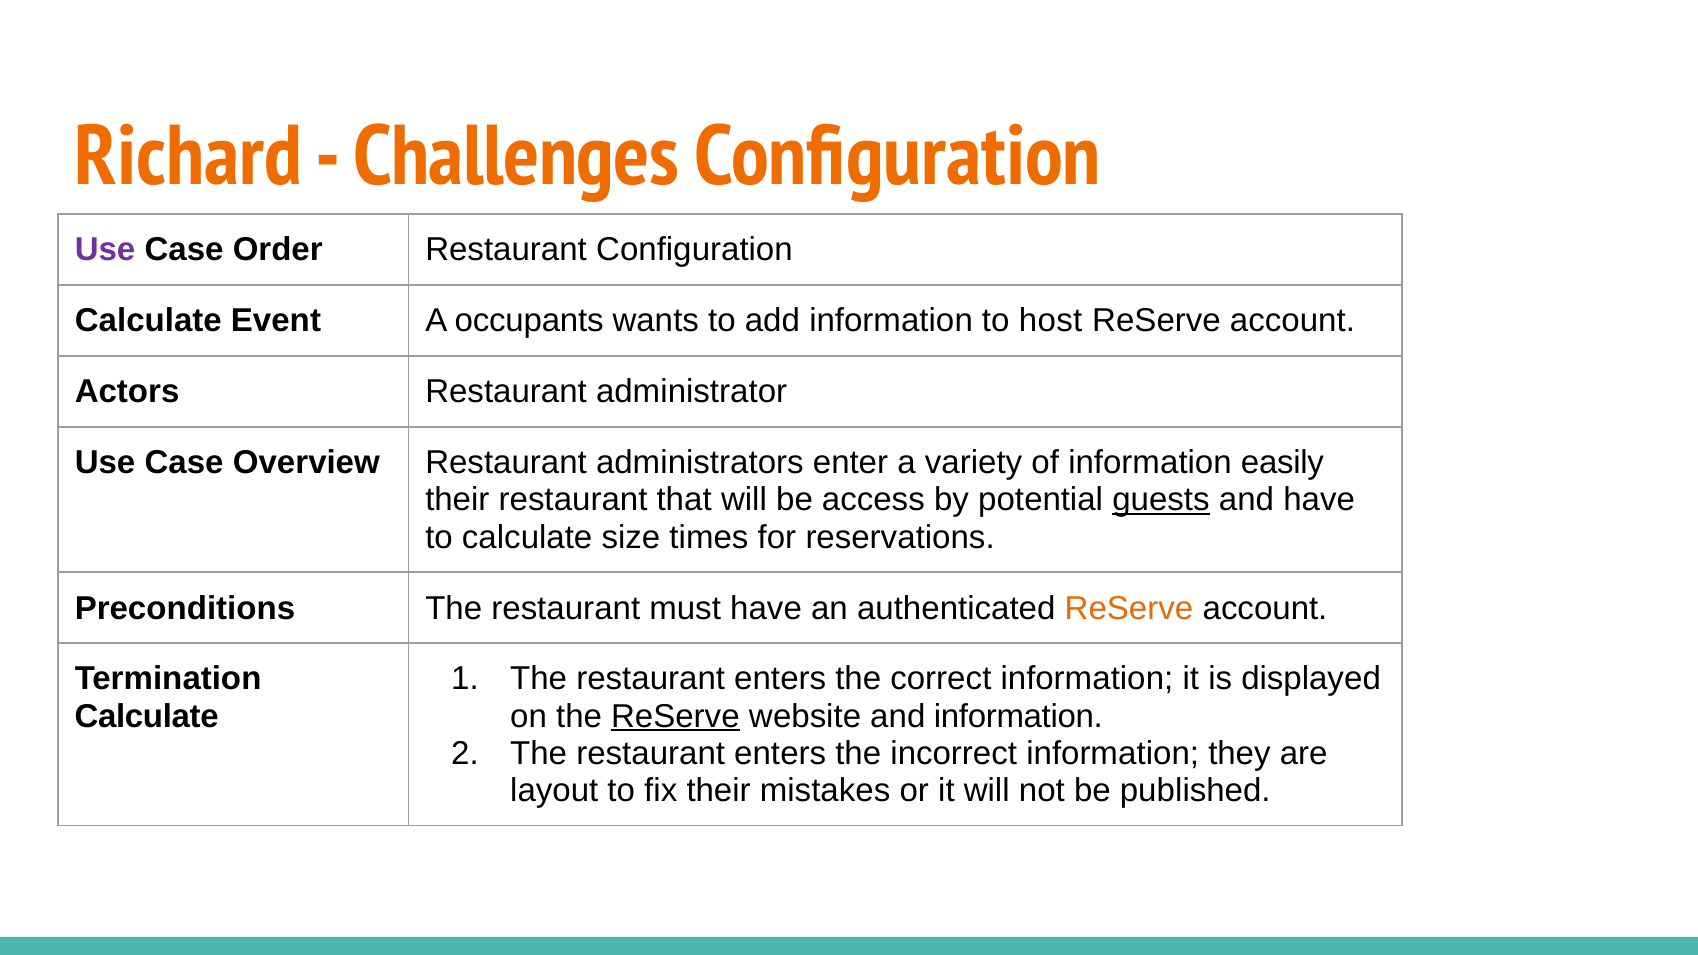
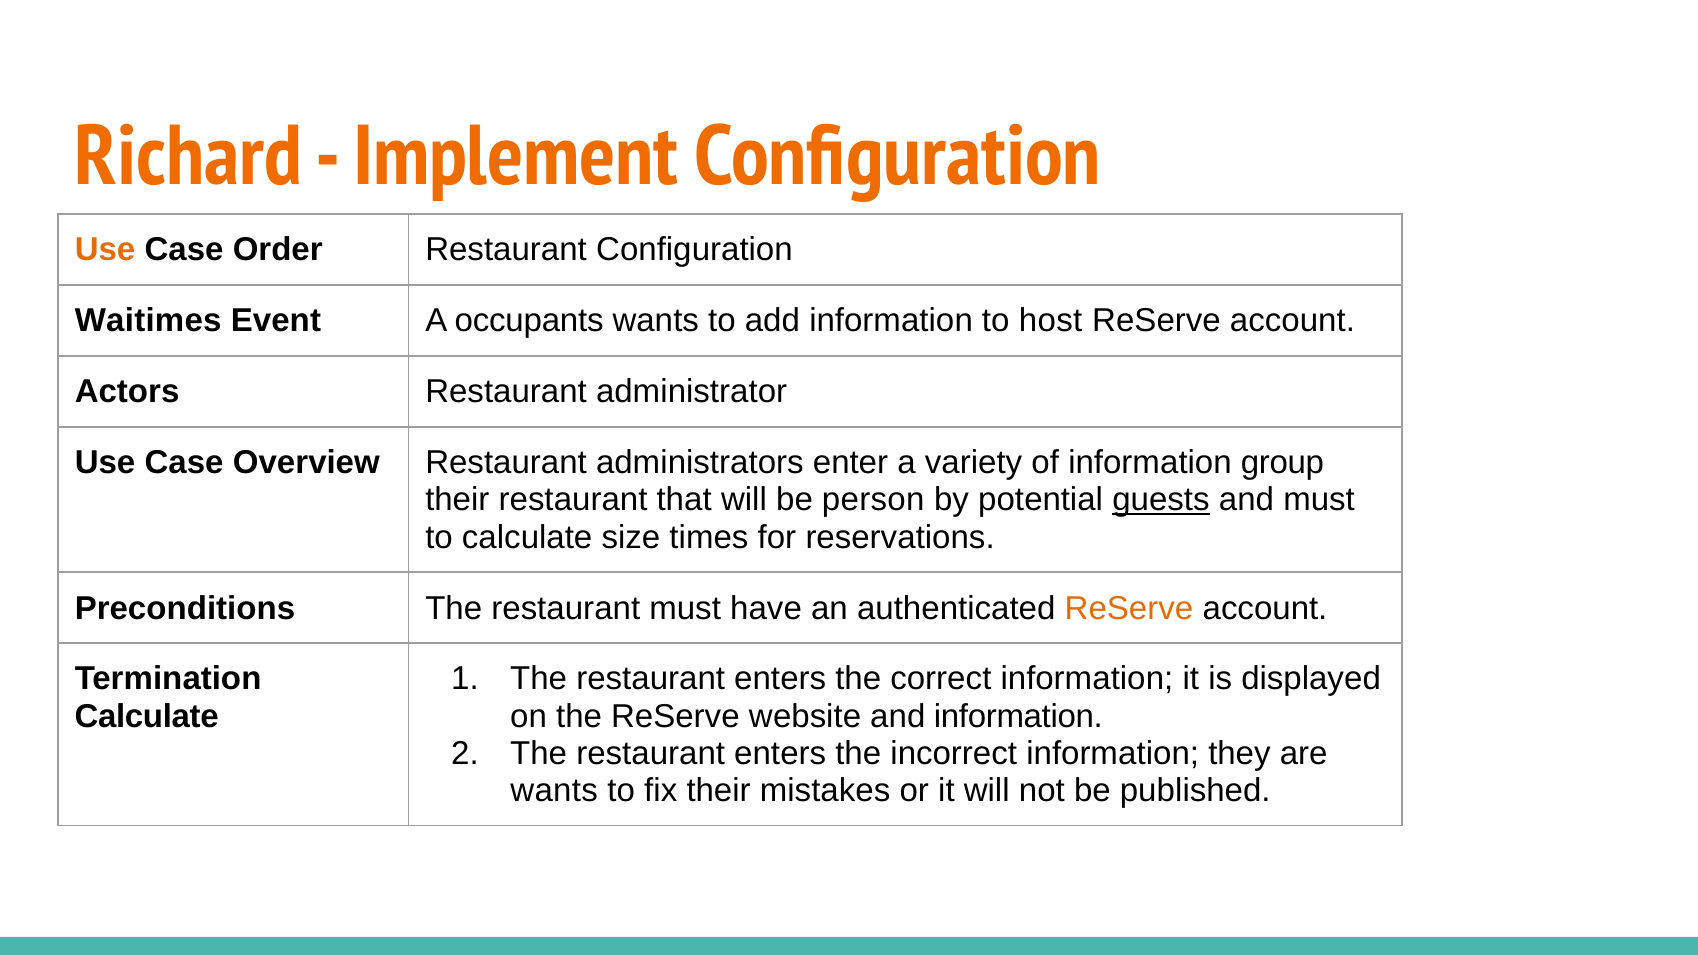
Challenges: Challenges -> Implement
Use at (105, 250) colour: purple -> orange
Calculate at (148, 321): Calculate -> Waitimes
easily: easily -> group
access: access -> person
and have: have -> must
ReServe at (675, 716) underline: present -> none
layout at (554, 791): layout -> wants
